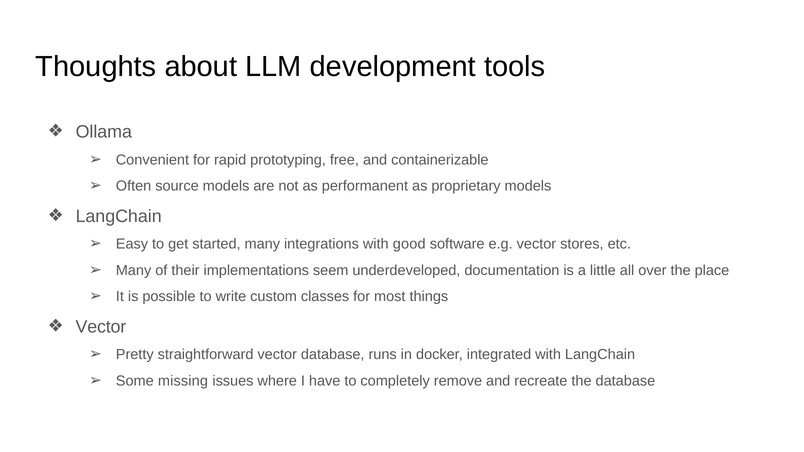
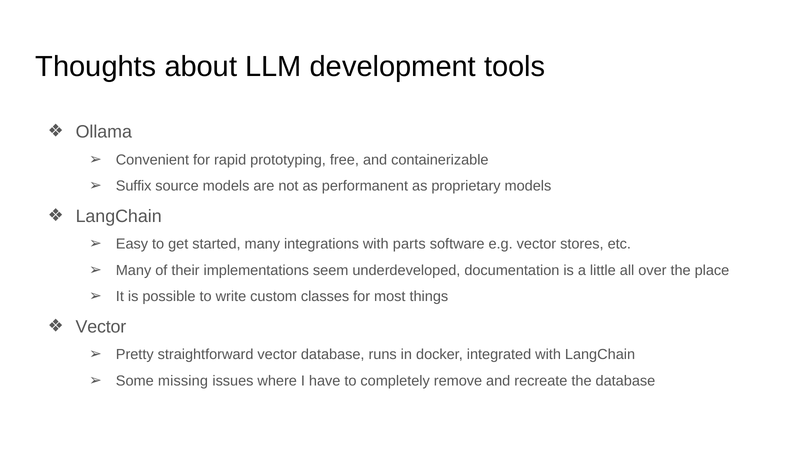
Often: Often -> Suffix
good: good -> parts
